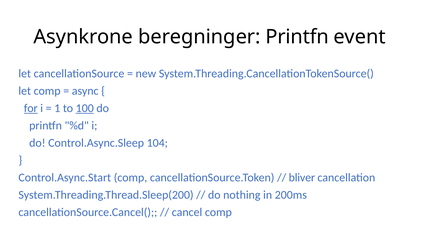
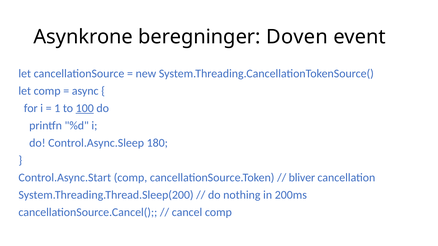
beregninger Printfn: Printfn -> Doven
for underline: present -> none
104: 104 -> 180
